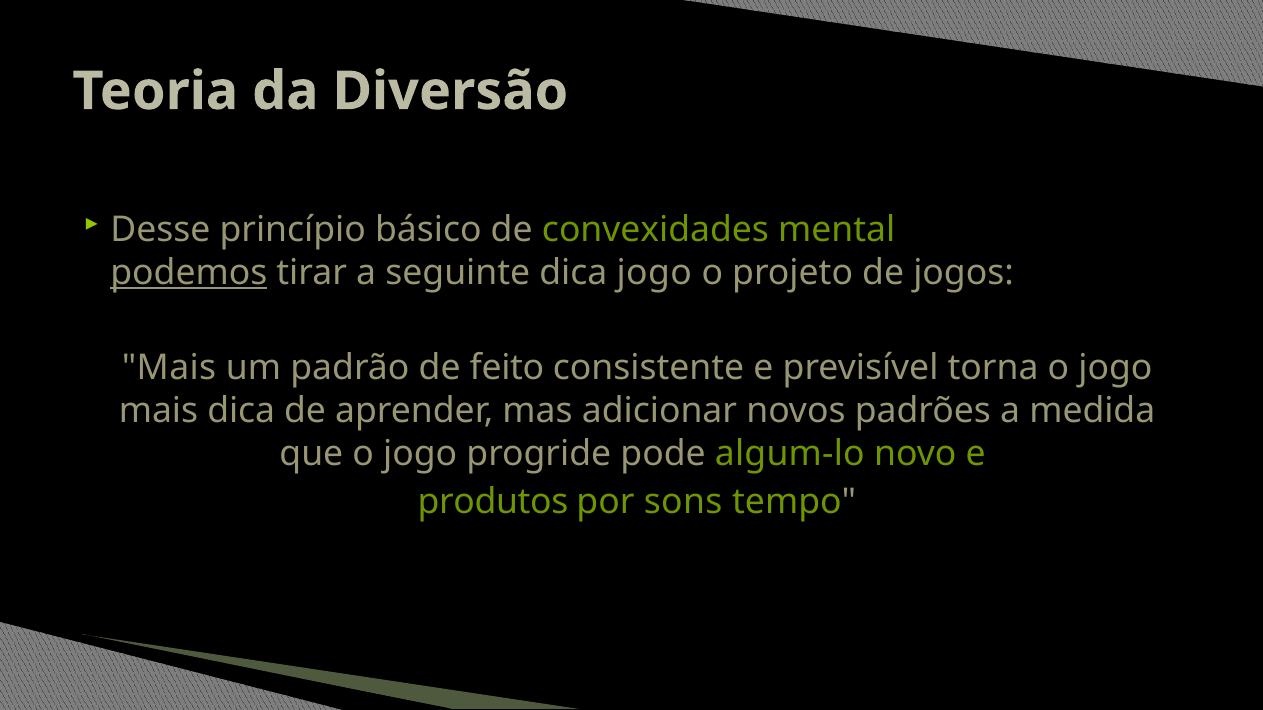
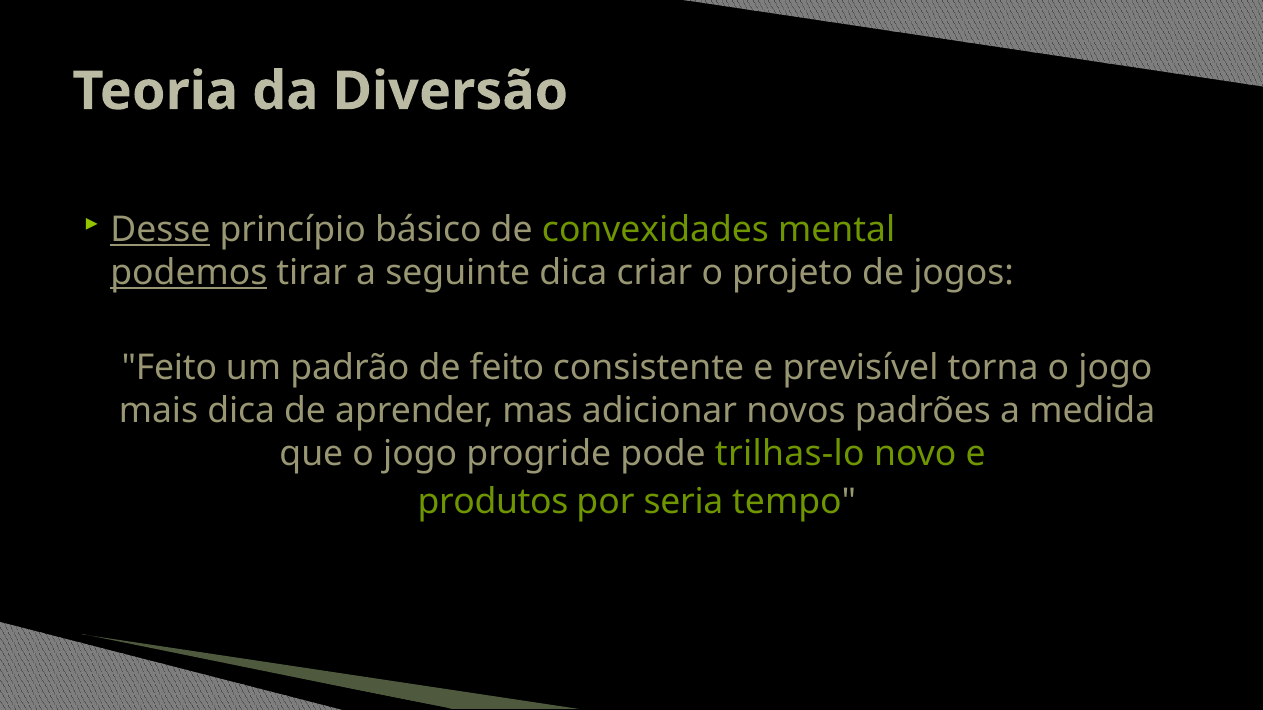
Desse underline: none -> present
dica jogo: jogo -> criar
Mais at (169, 368): Mais -> Feito
algum-lo: algum-lo -> trilhas-lo
sons: sons -> seria
